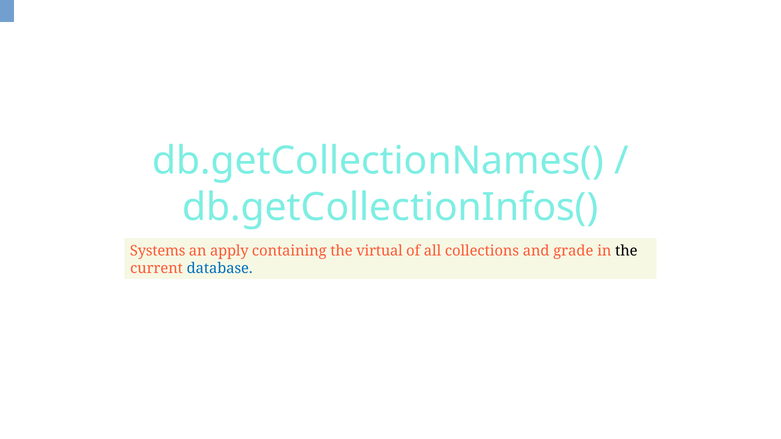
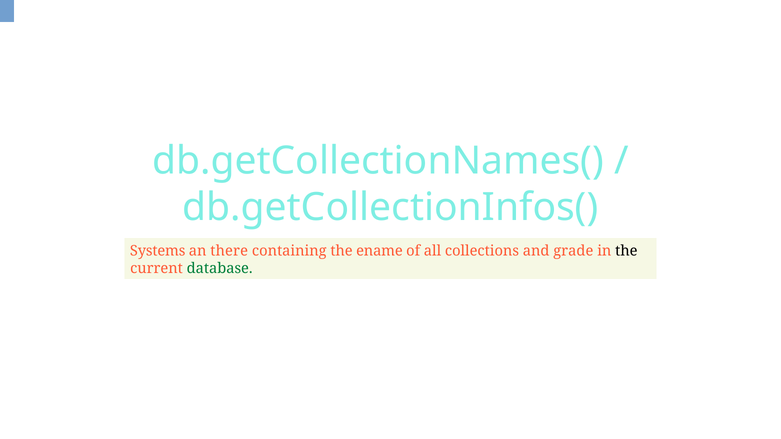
apply: apply -> there
virtual: virtual -> ename
database colour: blue -> green
